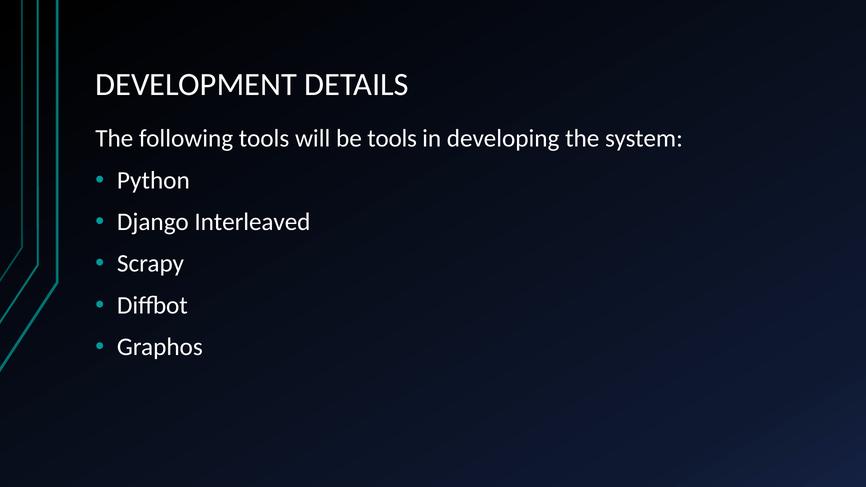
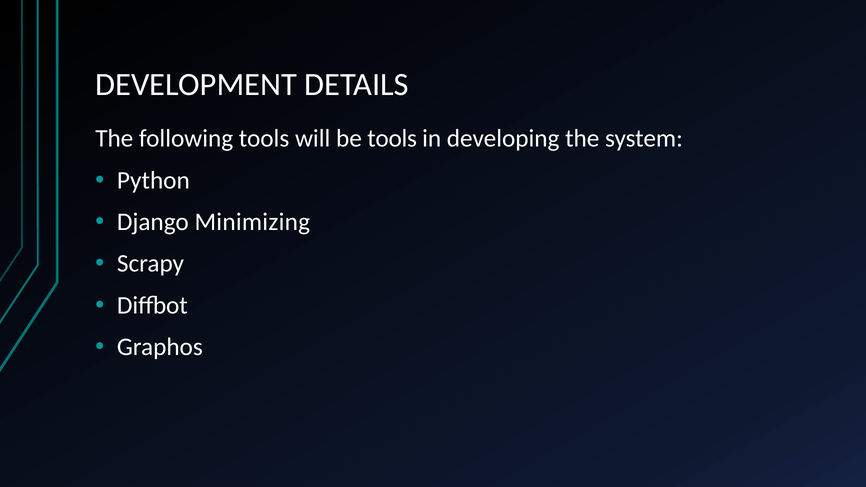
Interleaved: Interleaved -> Minimizing
